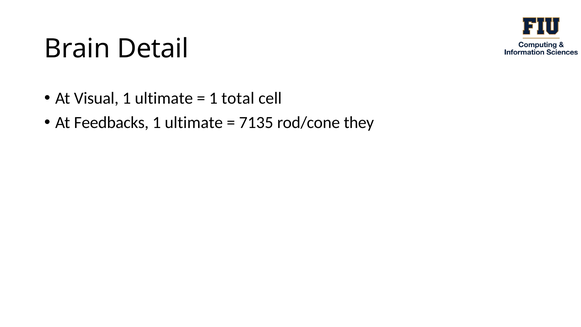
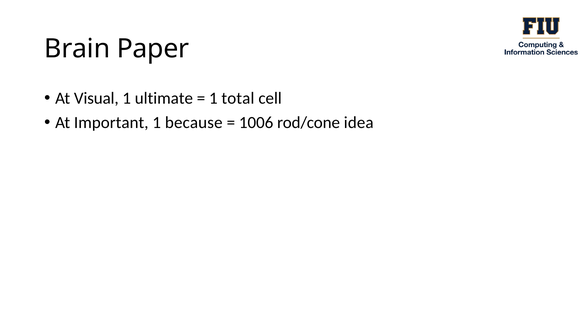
Detail: Detail -> Paper
Feedbacks: Feedbacks -> Important
ultimate at (194, 123): ultimate -> because
7135: 7135 -> 1006
they: they -> idea
